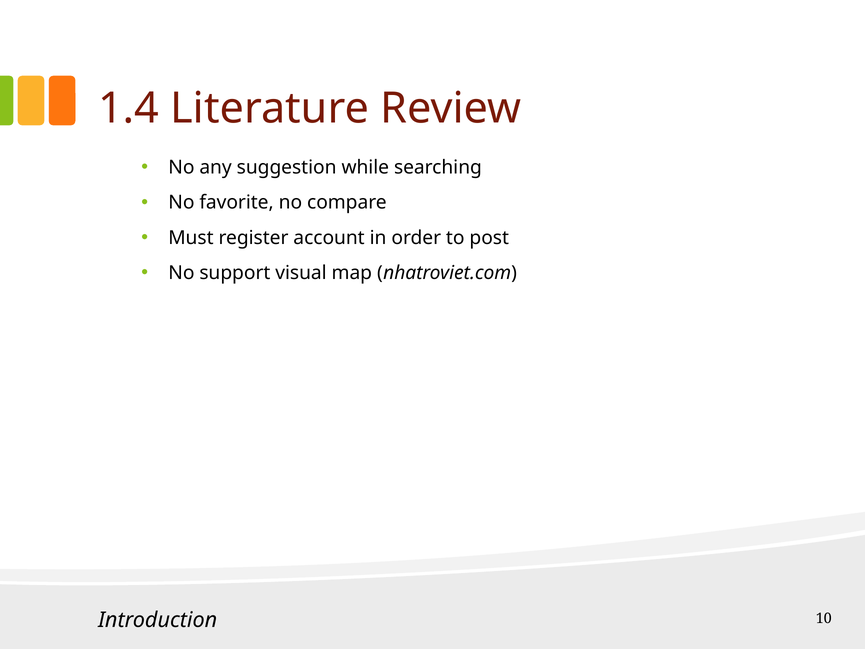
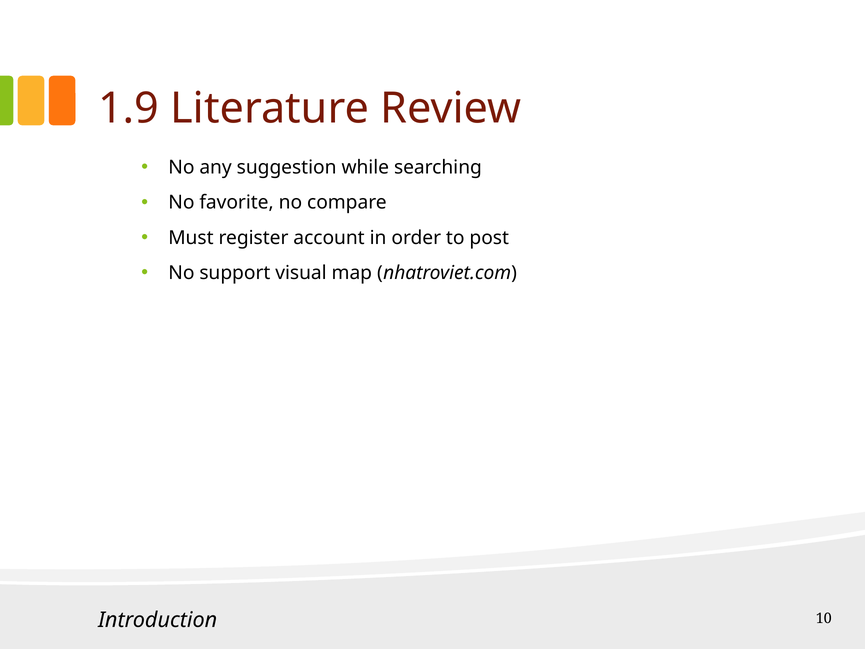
1.4: 1.4 -> 1.9
